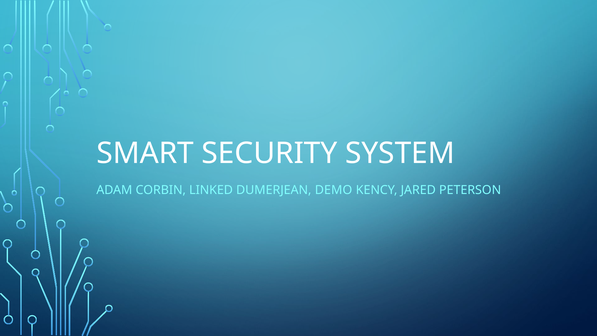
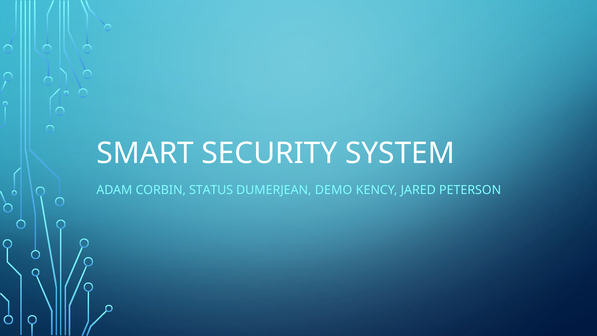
LINKED: LINKED -> STATUS
